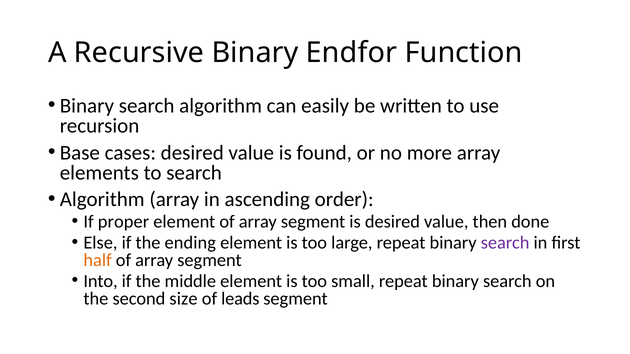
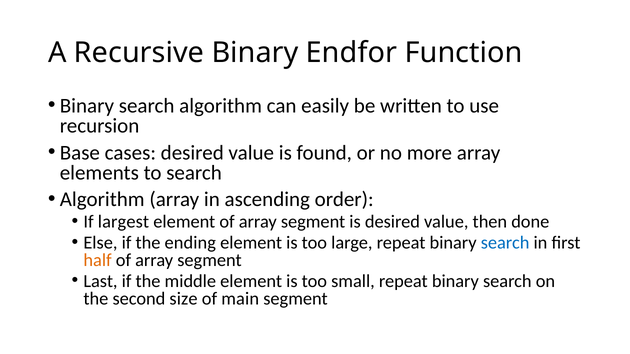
proper: proper -> largest
search at (505, 243) colour: purple -> blue
Into: Into -> Last
leads: leads -> main
